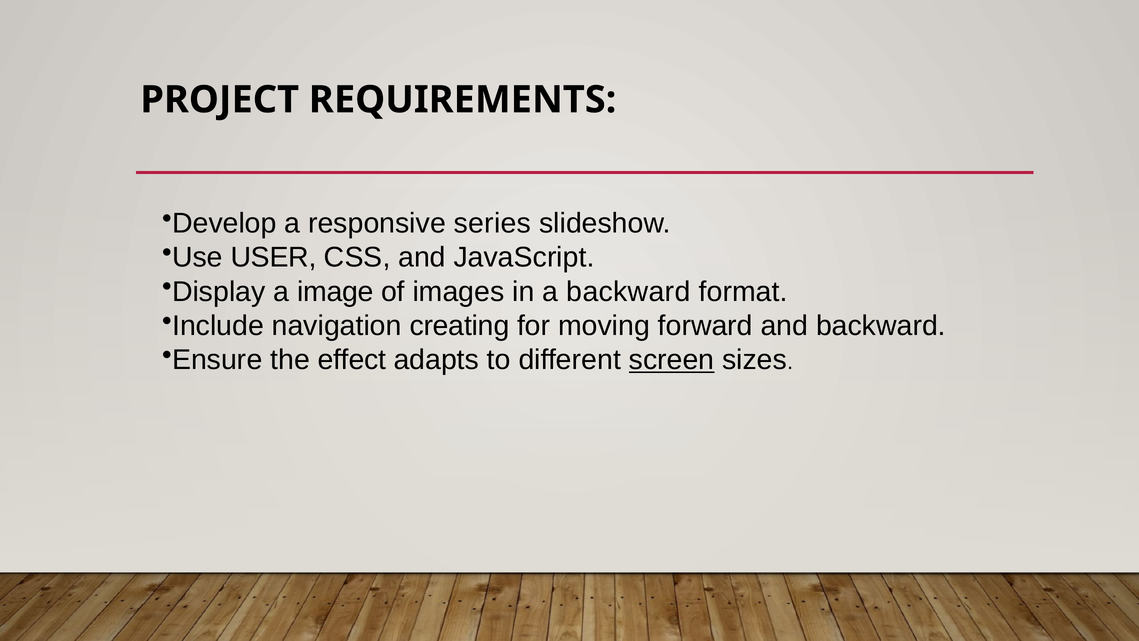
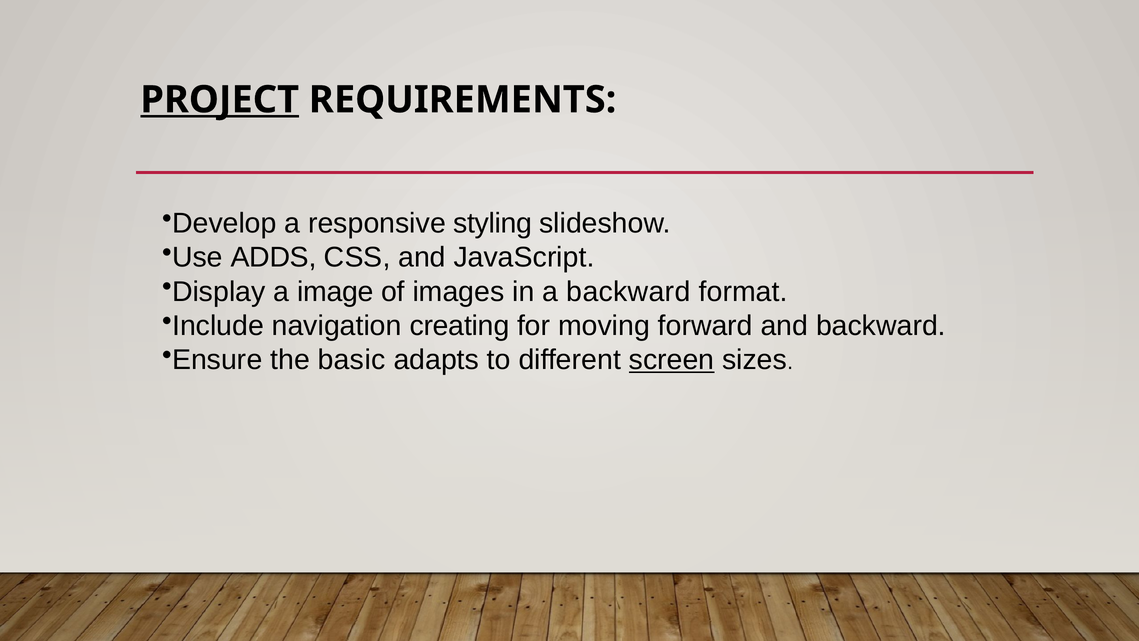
PROJECT underline: none -> present
series: series -> styling
USER: USER -> ADDS
effect: effect -> basic
